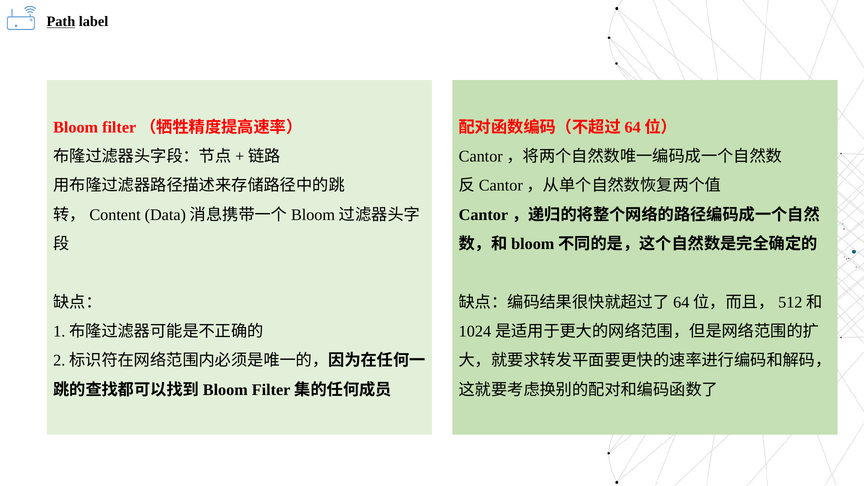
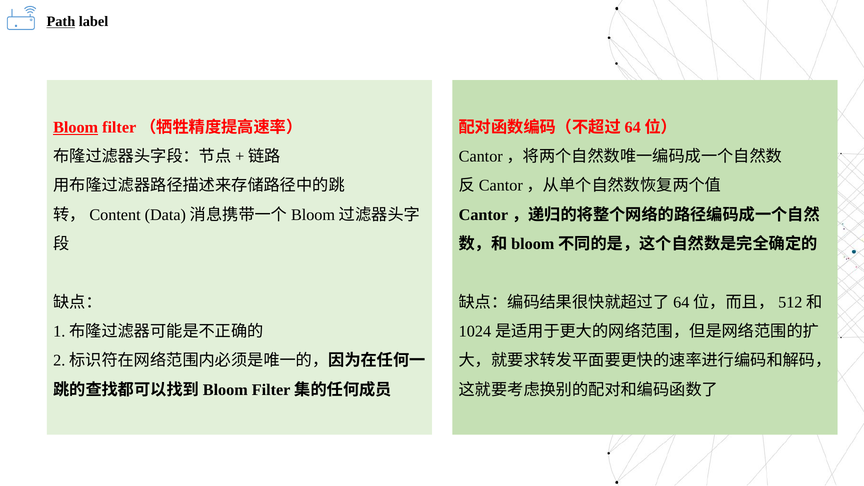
Bloom underline: none -> present
